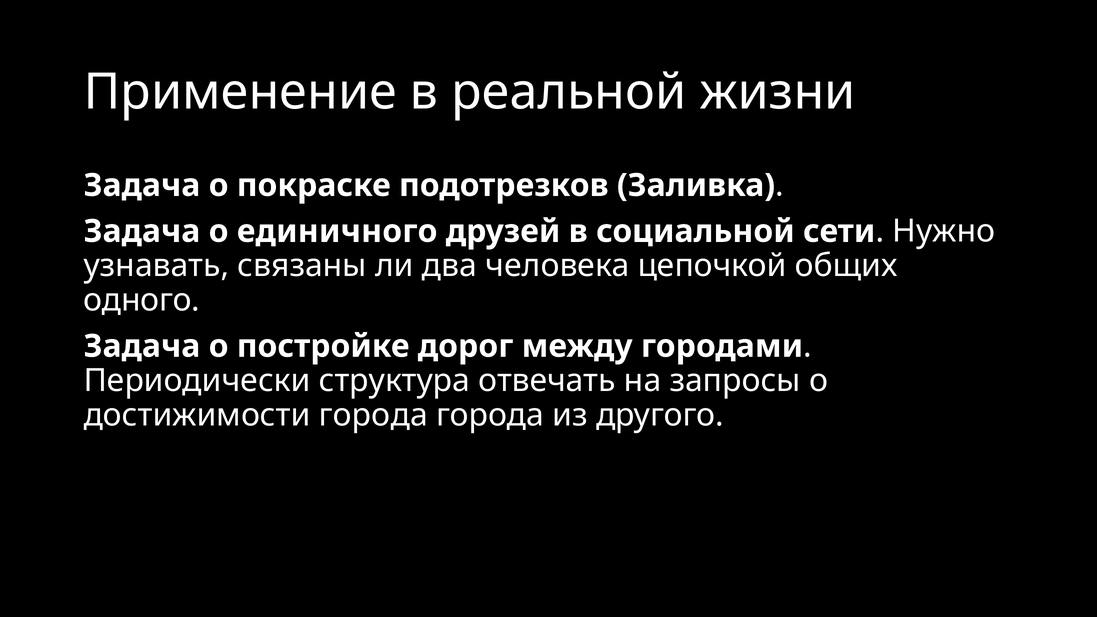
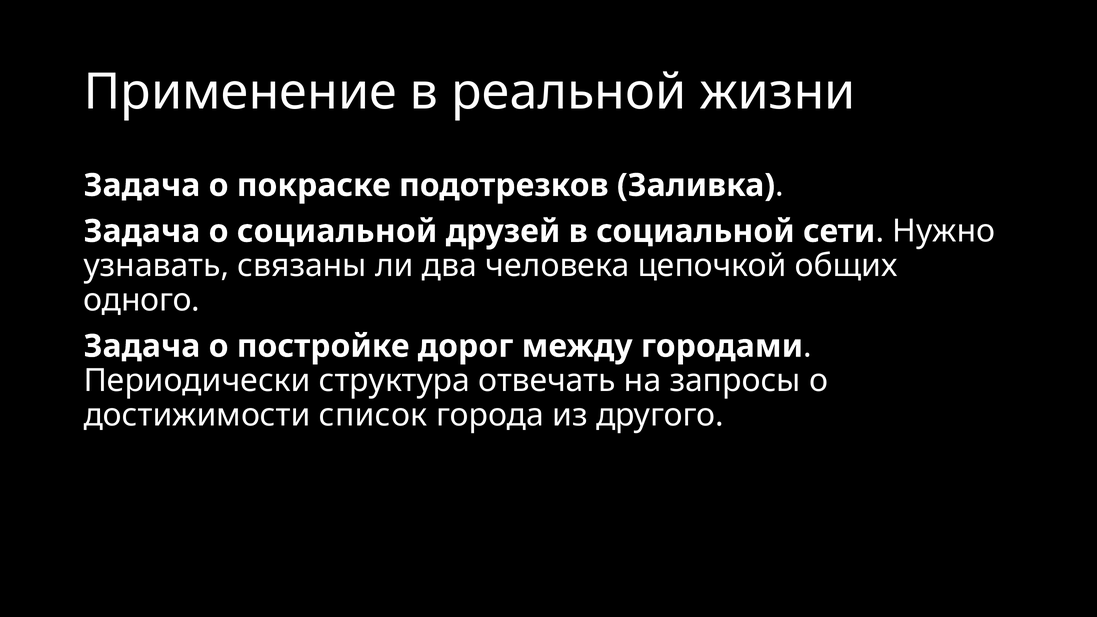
о единичного: единичного -> социальной
достижимости города: города -> список
